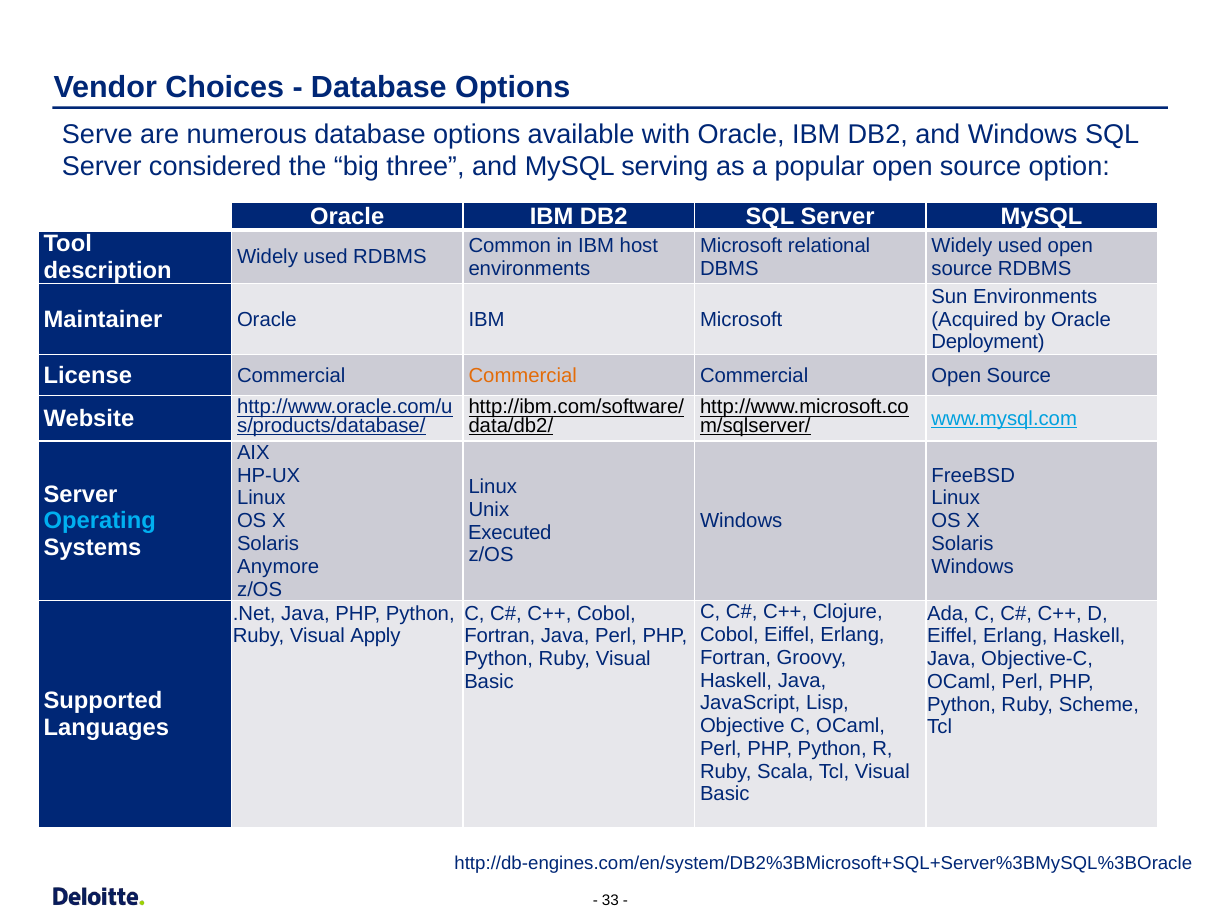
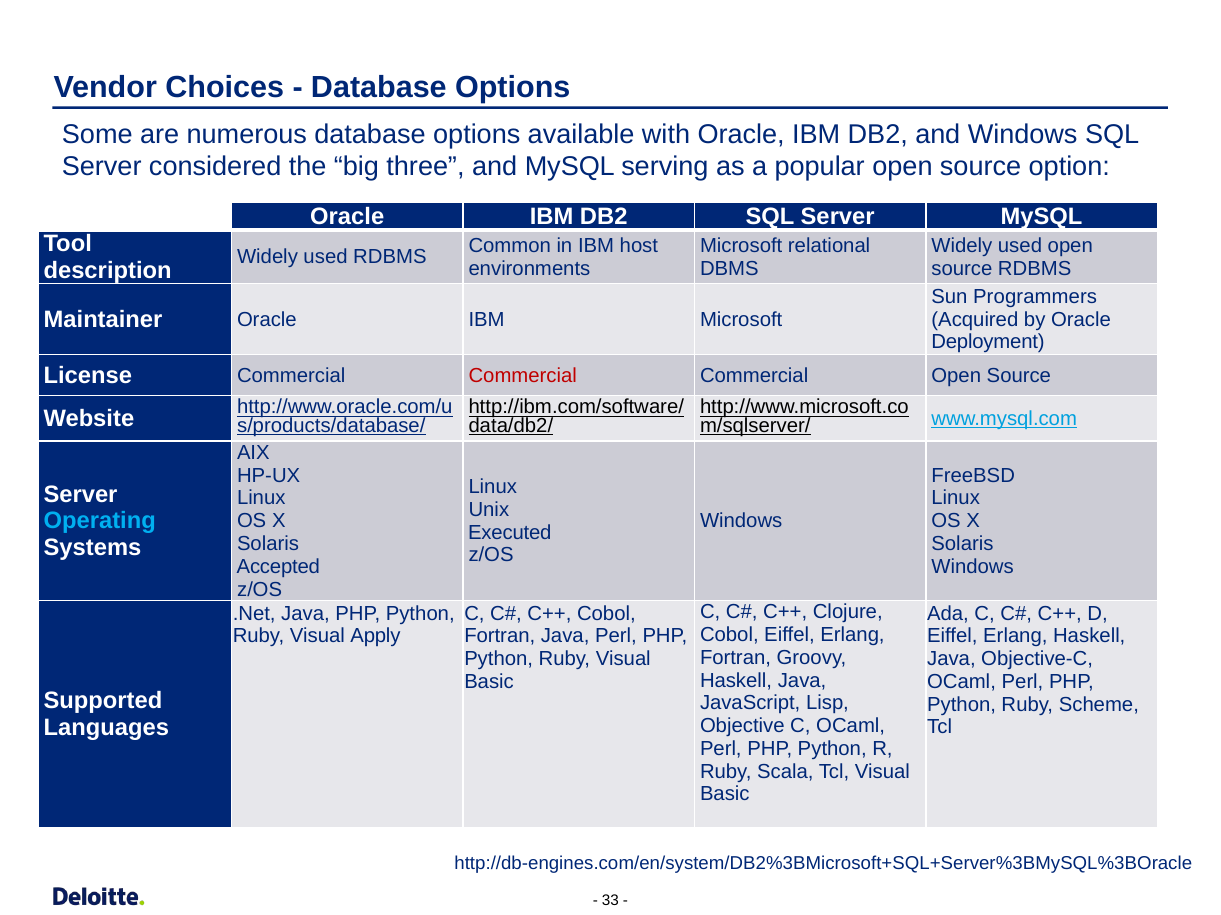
Serve: Serve -> Some
Sun Environments: Environments -> Programmers
Commercial at (523, 376) colour: orange -> red
Anymore: Anymore -> Accepted
